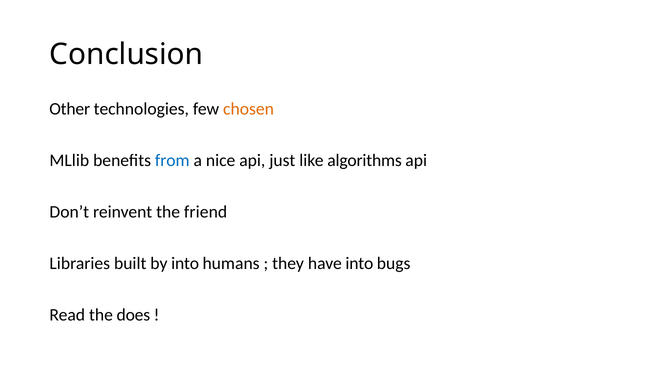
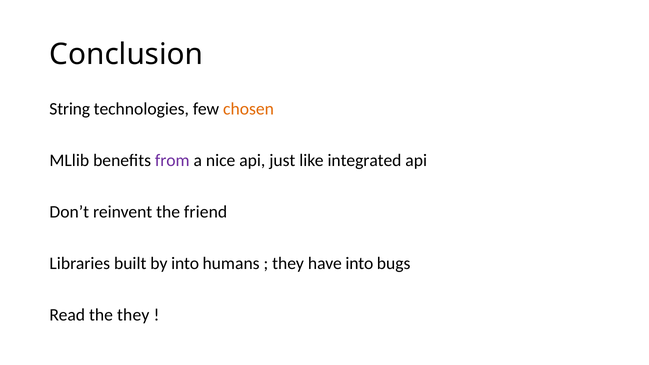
Other: Other -> String
from colour: blue -> purple
algorithms: algorithms -> integrated
the does: does -> they
